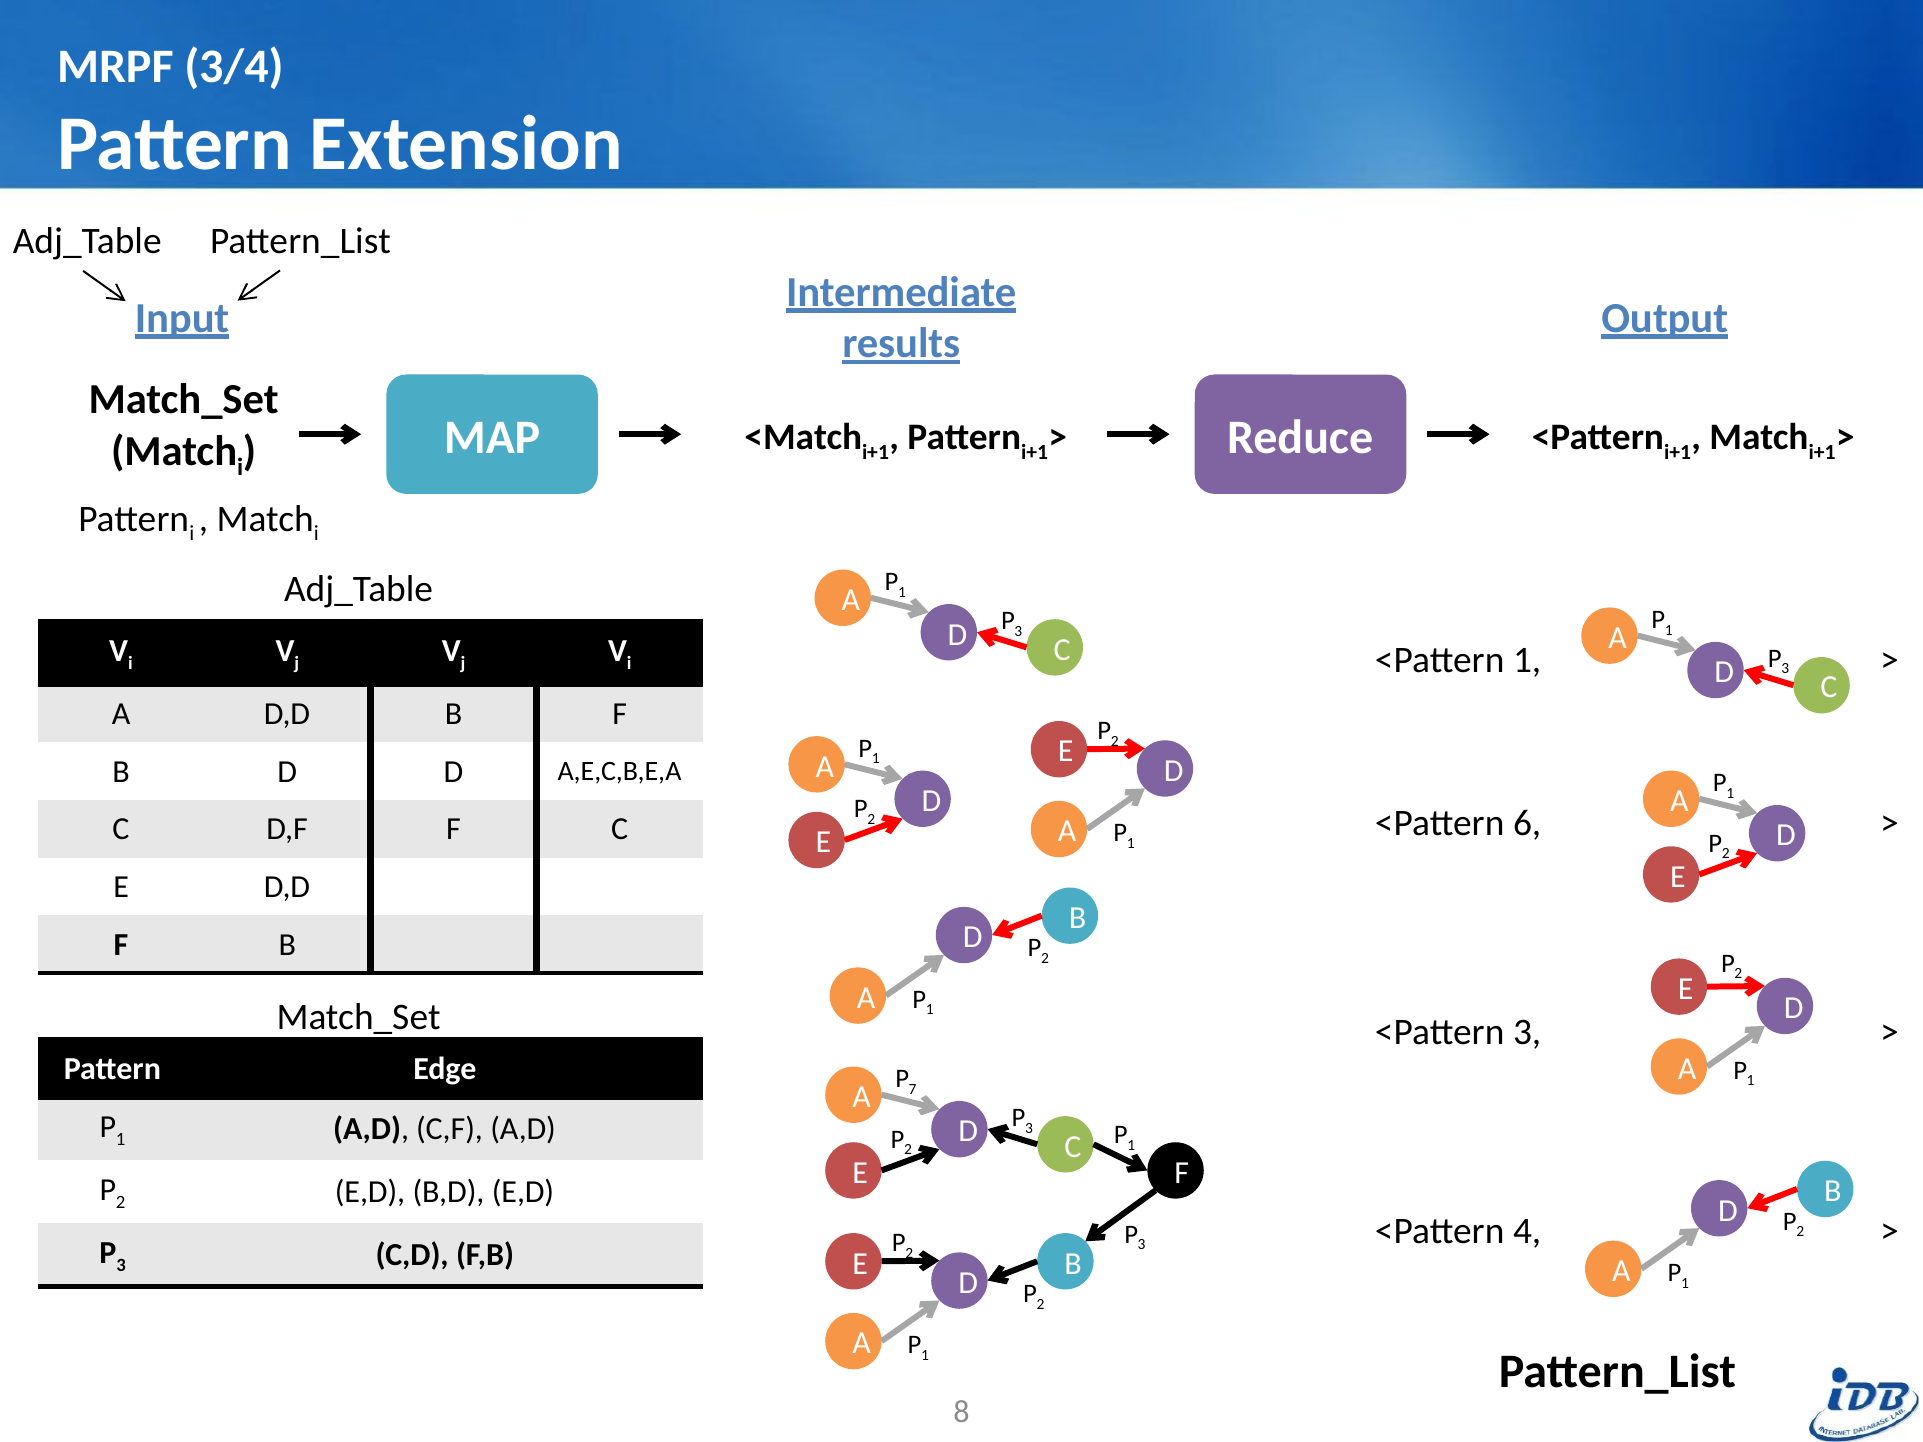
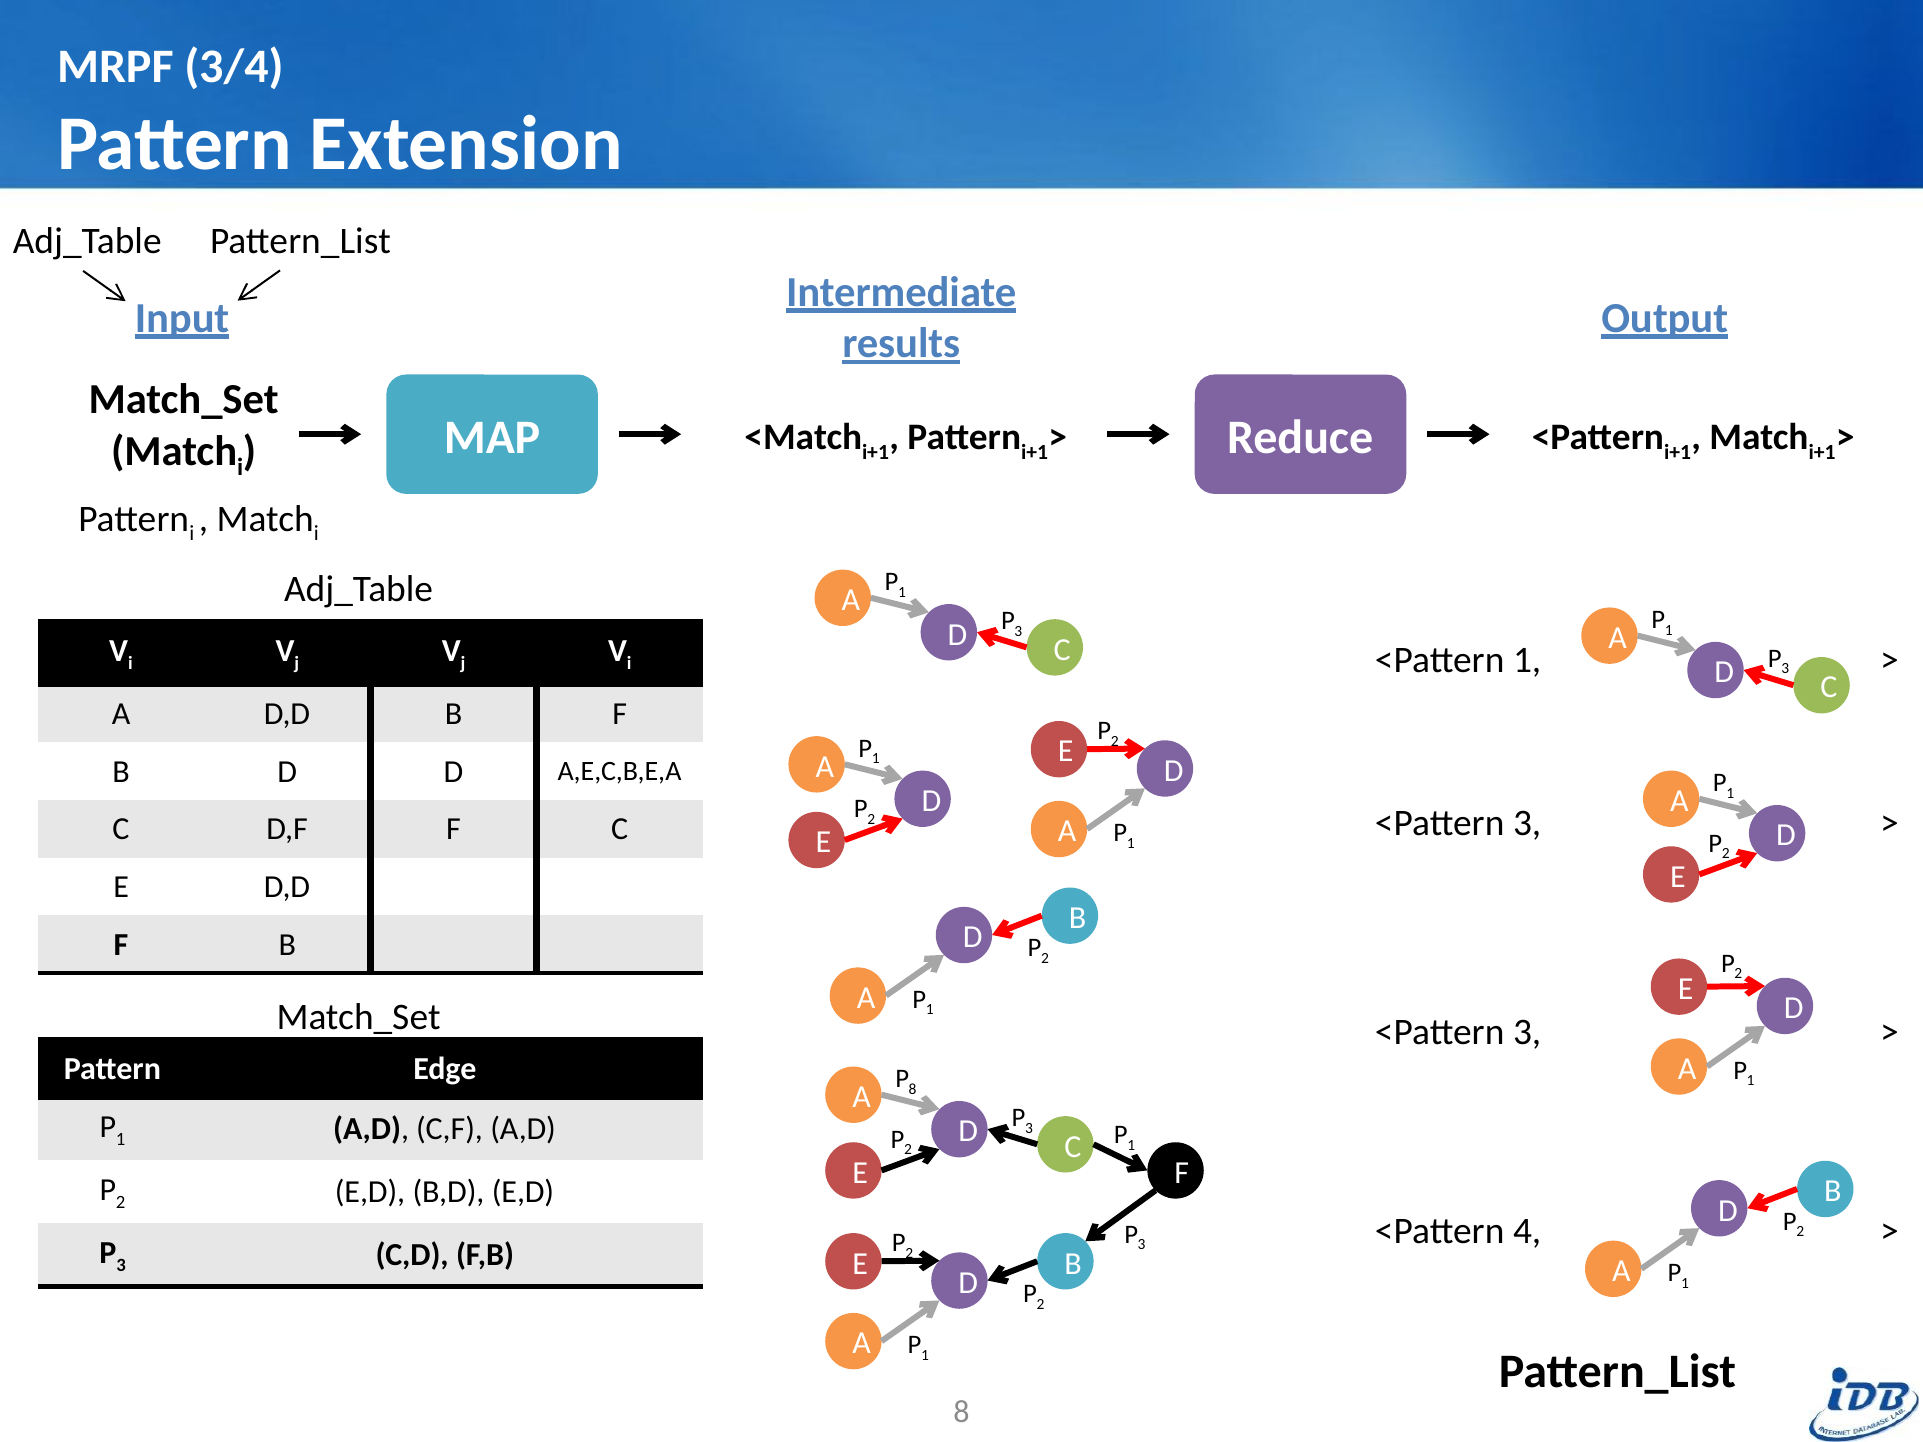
6 at (1527, 823): 6 -> 3
7 at (913, 1089): 7 -> 8
